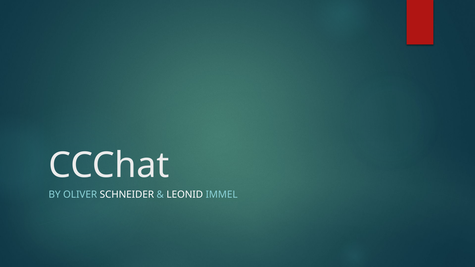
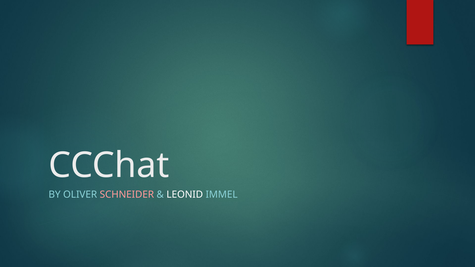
SCHNEIDER colour: white -> pink
